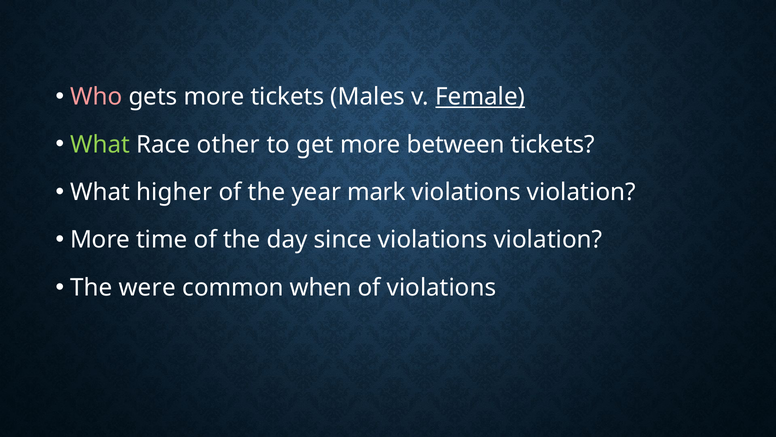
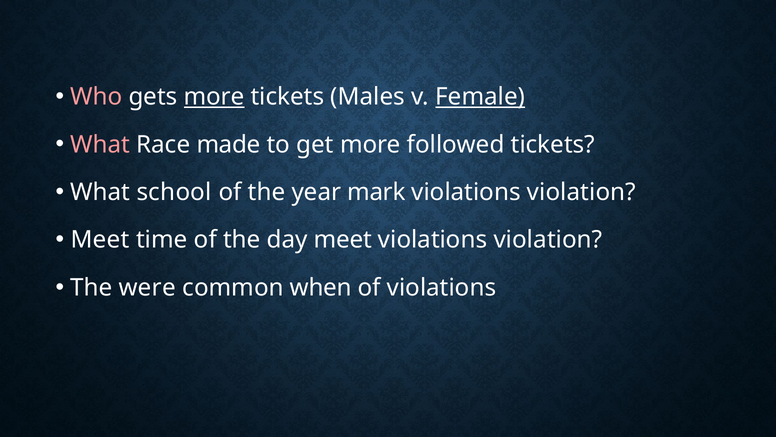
more at (214, 97) underline: none -> present
What at (100, 144) colour: light green -> pink
other: other -> made
between: between -> followed
higher: higher -> school
More at (100, 240): More -> Meet
day since: since -> meet
